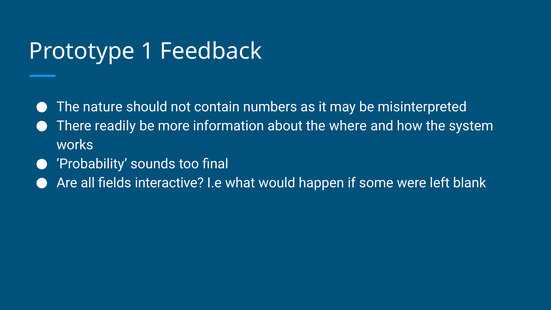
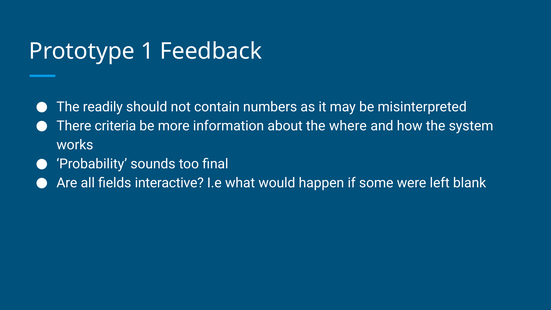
nature: nature -> readily
readily: readily -> criteria
